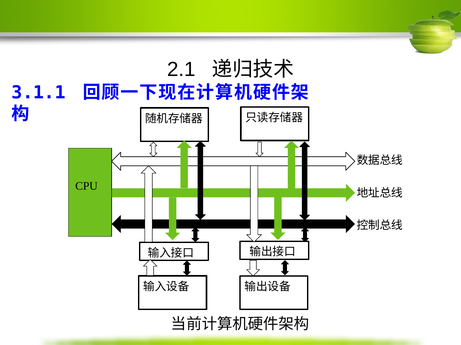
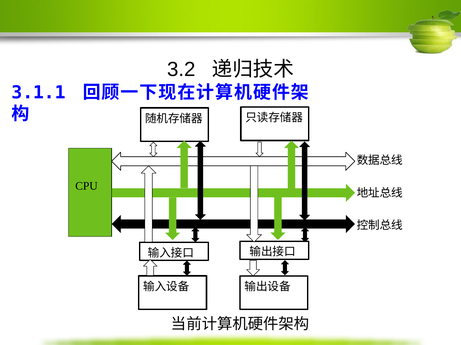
2.1: 2.1 -> 3.2
